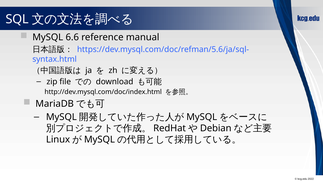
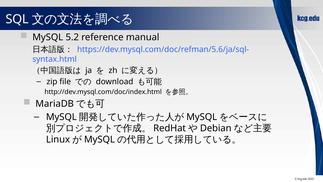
6.6: 6.6 -> 5.2
